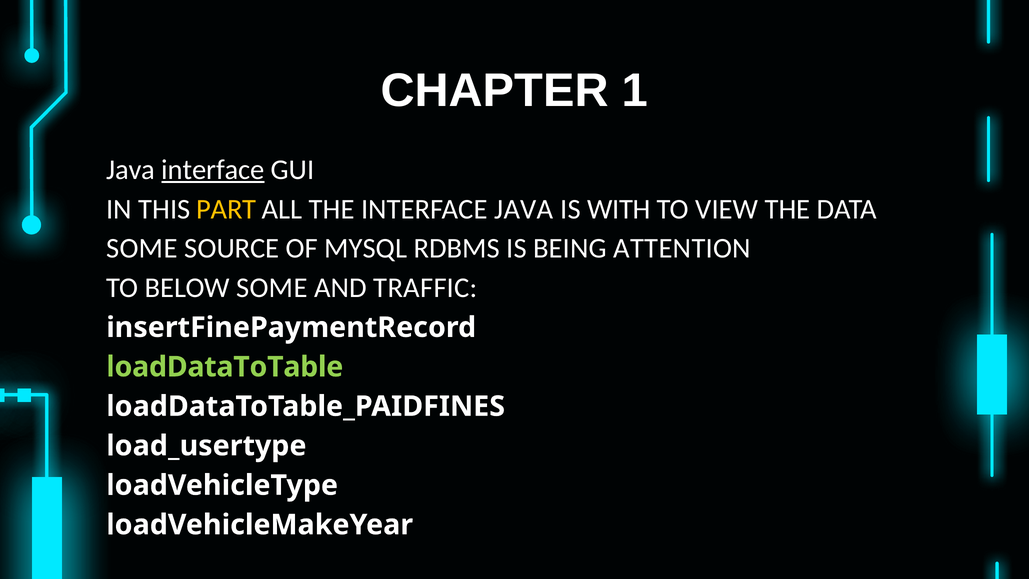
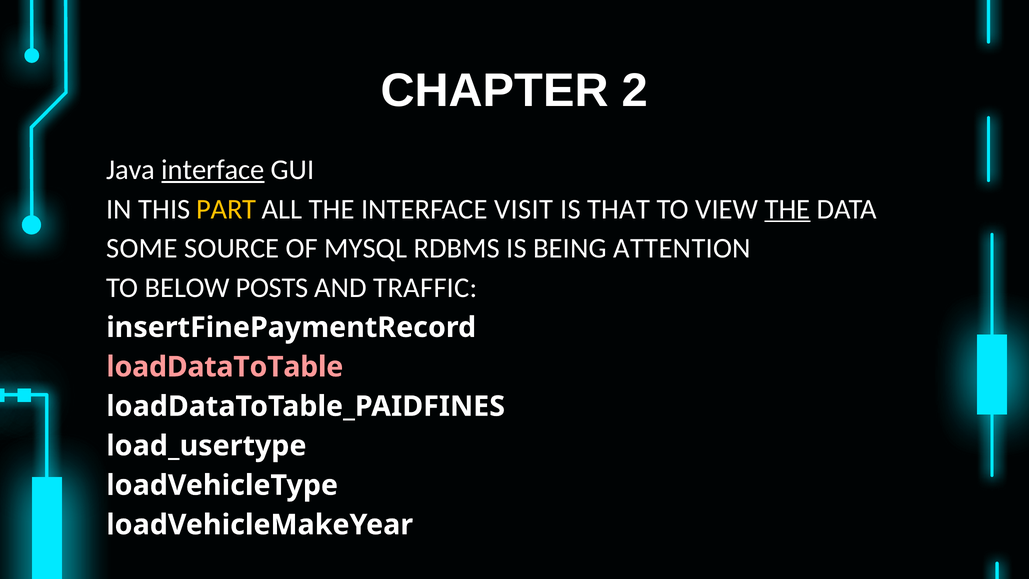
1: 1 -> 2
INTERFACE JAVA: JAVA -> VISIT
WITH: WITH -> THAT
THE at (788, 209) underline: none -> present
BELOW SOME: SOME -> POSTS
loadDataToTable colour: light green -> pink
